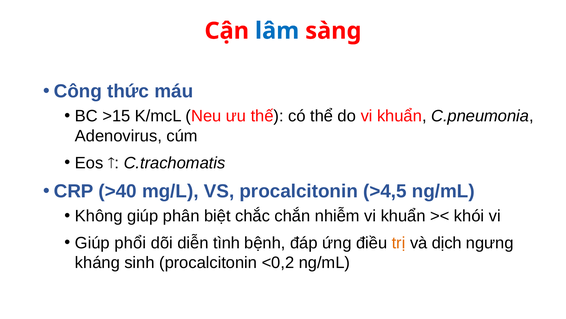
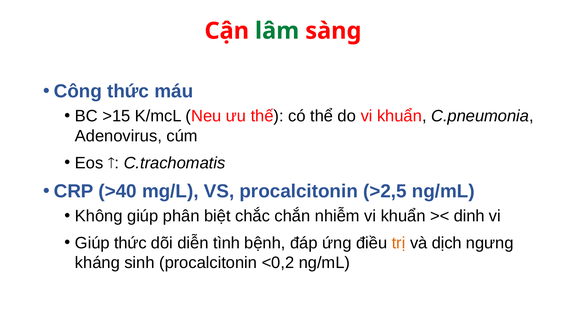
lâm colour: blue -> green
>4,5: >4,5 -> >2,5
khói: khói -> dinh
Giúp phổi: phổi -> thức
